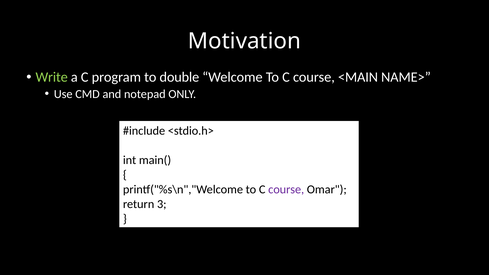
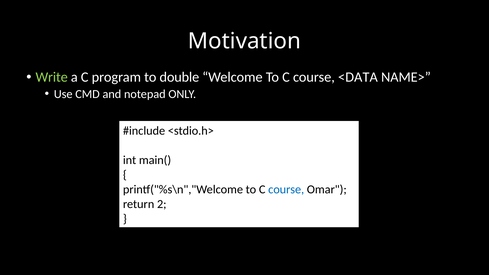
<MAIN: <MAIN -> <DATA
course at (286, 190) colour: purple -> blue
3: 3 -> 2
